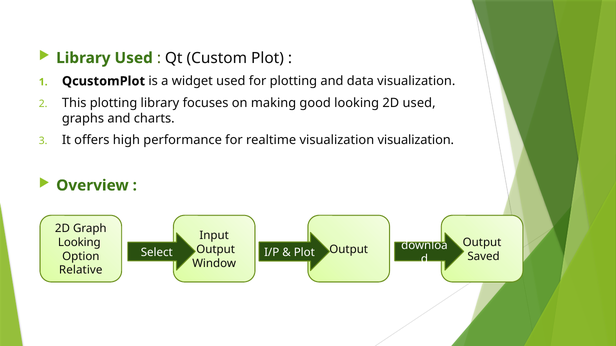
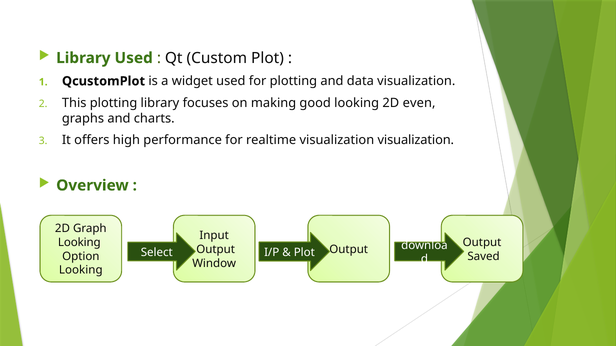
2D used: used -> even
Relative at (81, 271): Relative -> Looking
